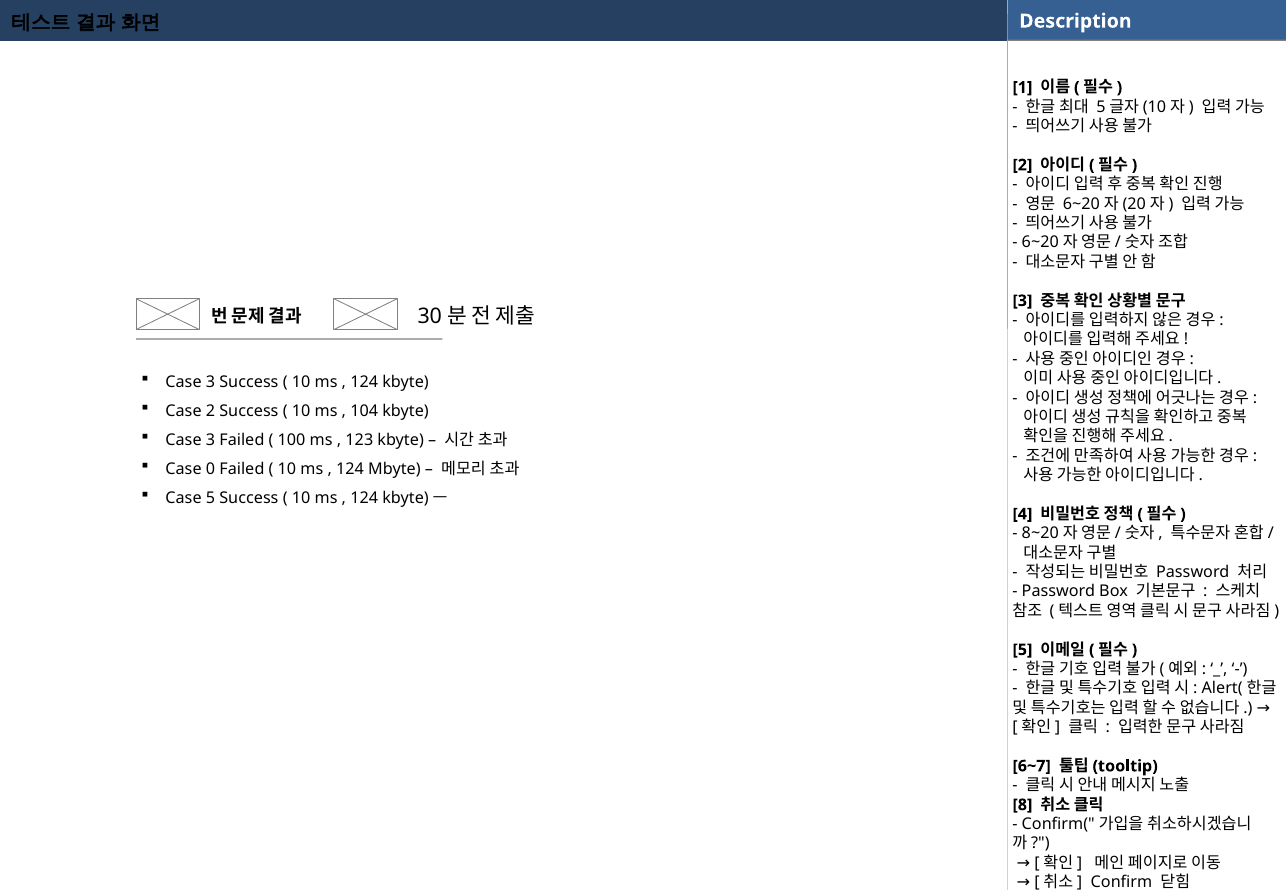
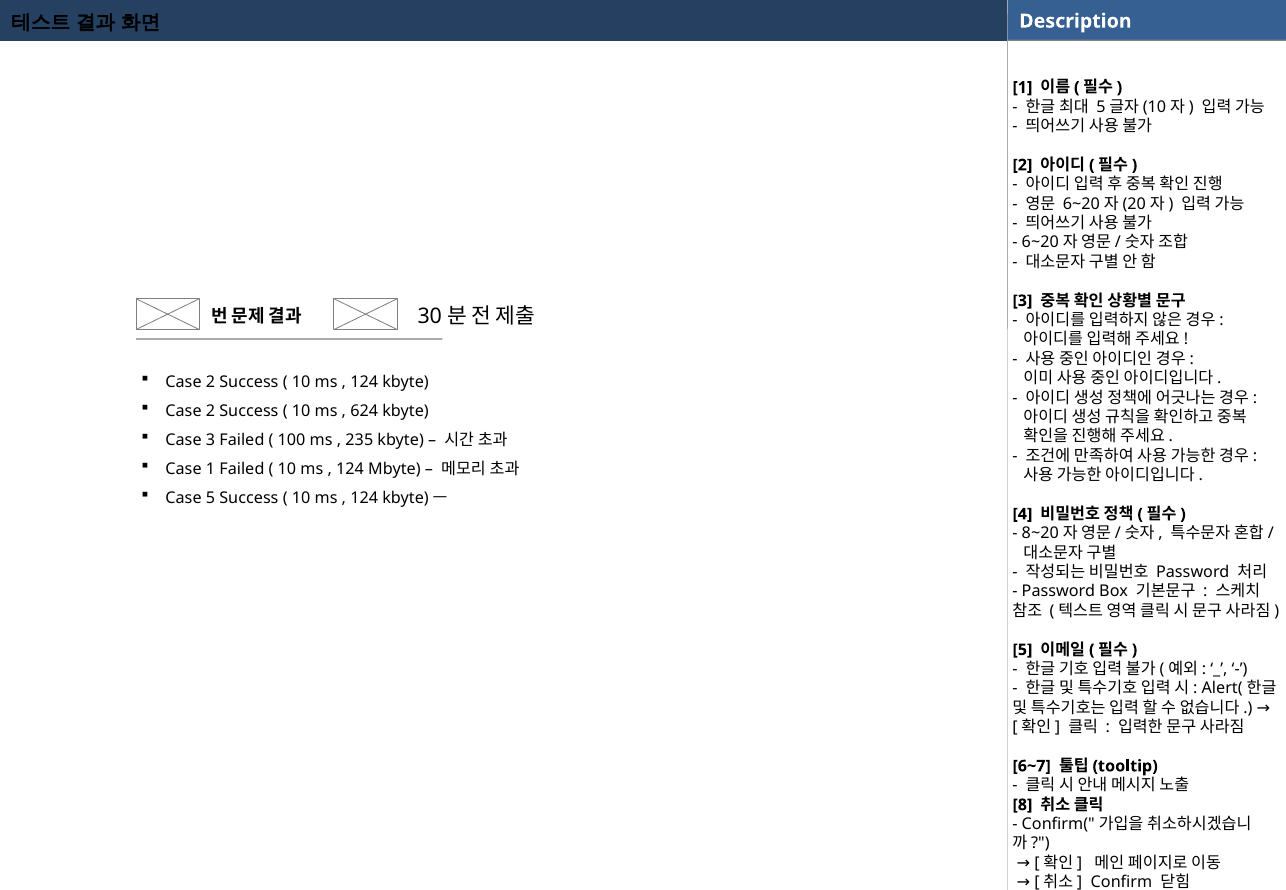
3 at (210, 382): 3 -> 2
104: 104 -> 624
123: 123 -> 235
Case 0: 0 -> 1
